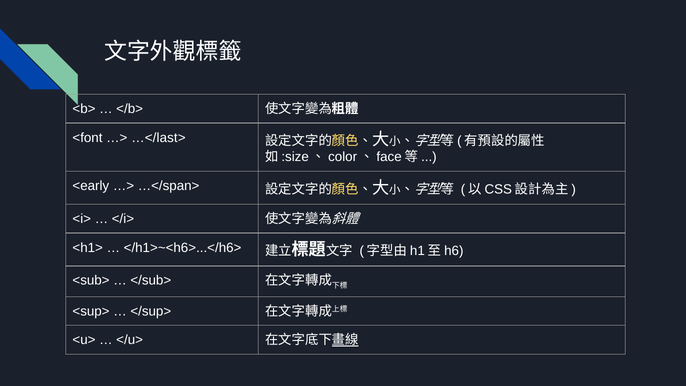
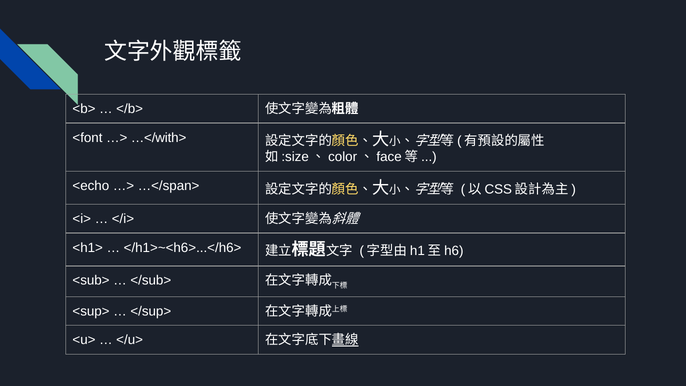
…</last>: …</last> -> …</with>
<early: <early -> <echo
